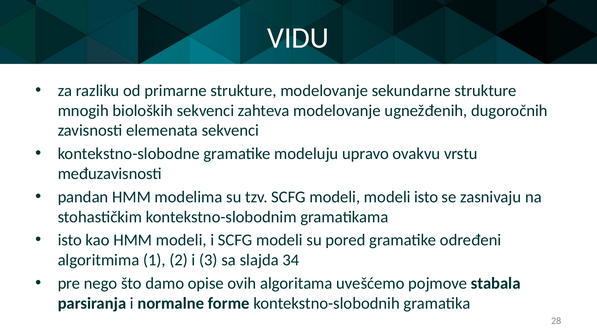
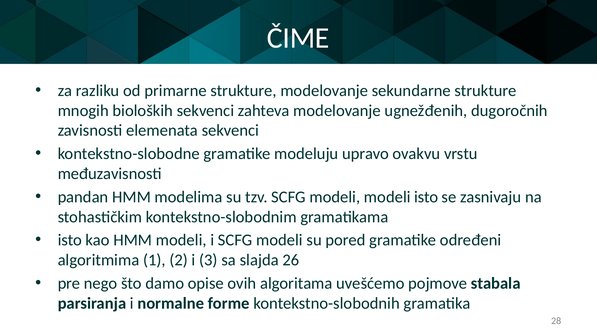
VIDU: VIDU -> ČIME
34: 34 -> 26
